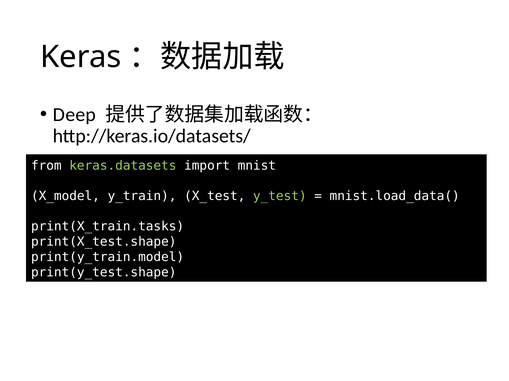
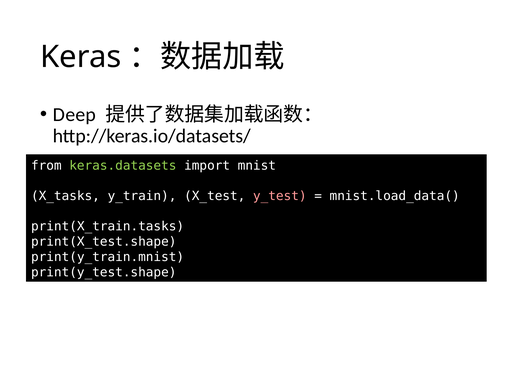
X_model: X_model -> X_tasks
y_test colour: light green -> pink
print(y_train.model: print(y_train.model -> print(y_train.mnist
